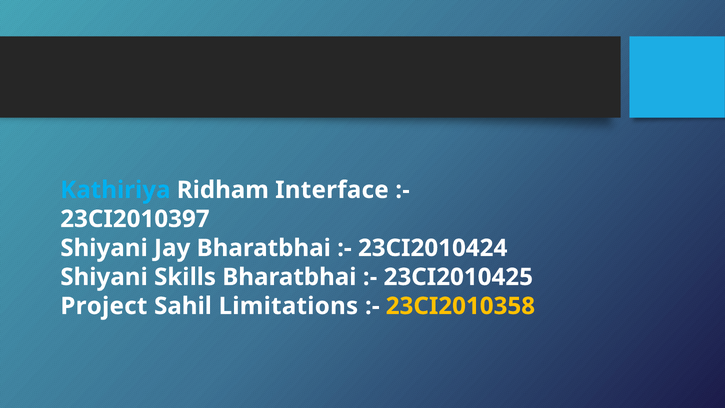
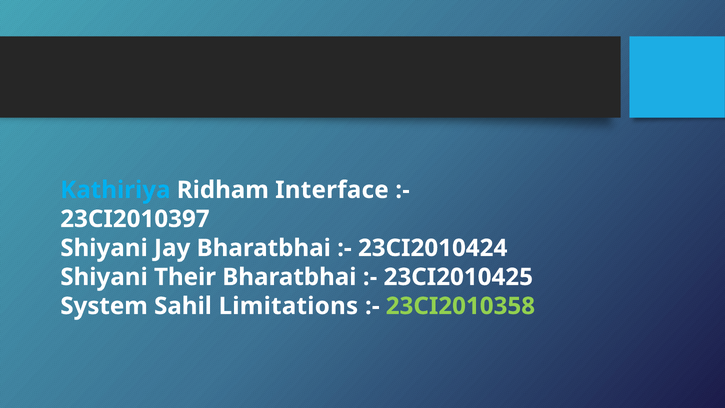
Skills: Skills -> Their
Project: Project -> System
23CI2010358 colour: yellow -> light green
